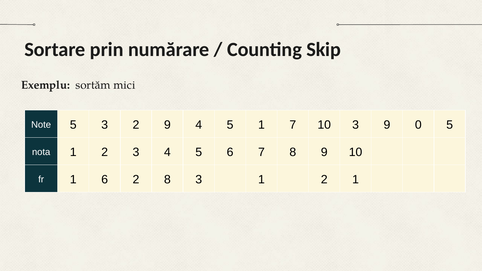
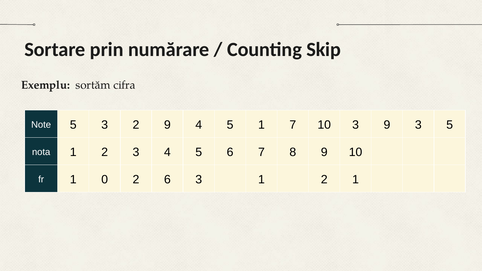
mici: mici -> cifra
9 0: 0 -> 3
1 6: 6 -> 0
2 8: 8 -> 6
